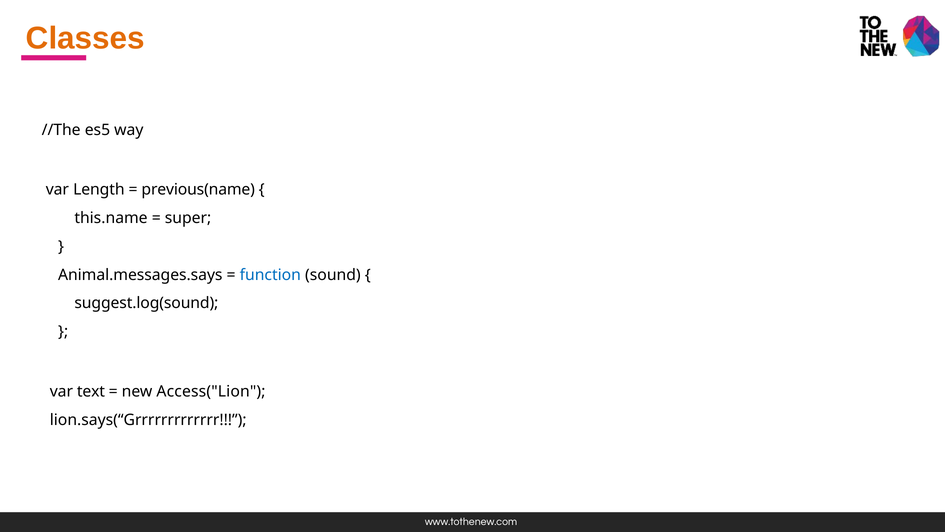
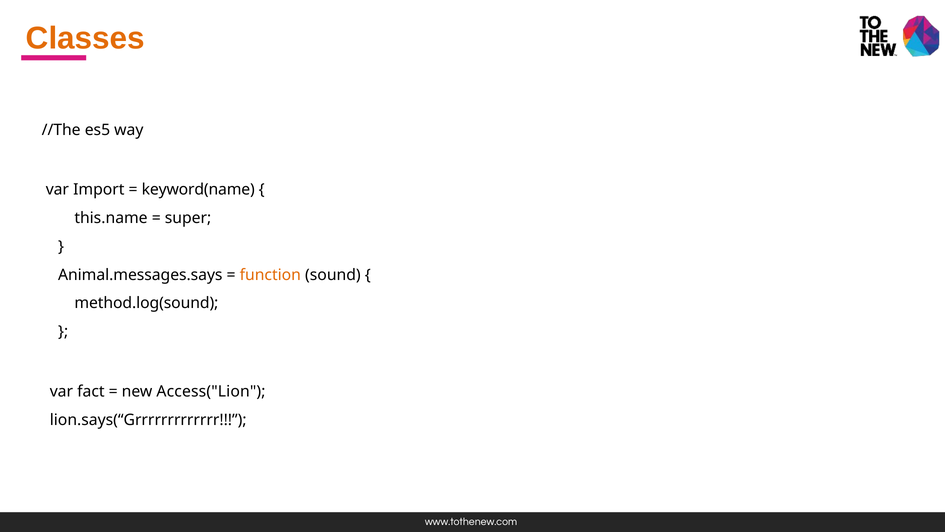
Length: Length -> Import
previous(name: previous(name -> keyword(name
function colour: blue -> orange
suggest.log(sound: suggest.log(sound -> method.log(sound
text: text -> fact
